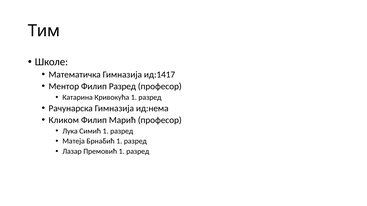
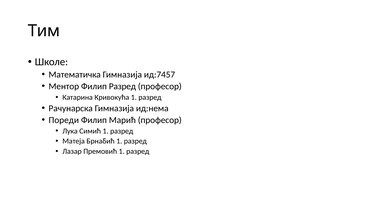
ид:1417: ид:1417 -> ид:7457
Кликом: Кликом -> Пореди
